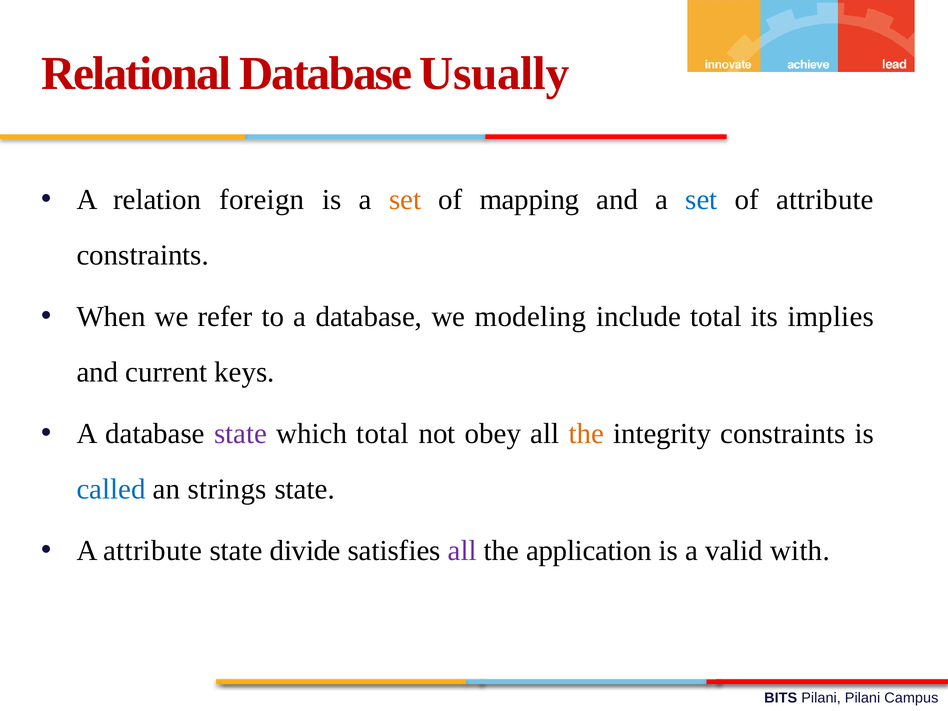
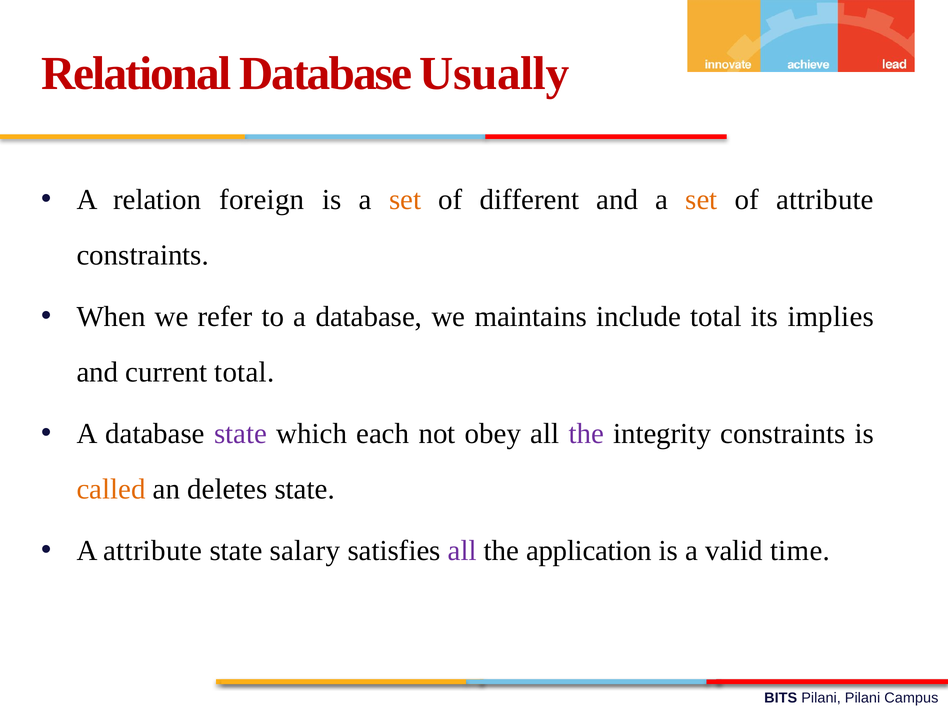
mapping: mapping -> different
set at (701, 200) colour: blue -> orange
modeling: modeling -> maintains
current keys: keys -> total
which total: total -> each
the at (586, 434) colour: orange -> purple
called colour: blue -> orange
strings: strings -> deletes
divide: divide -> salary
with: with -> time
